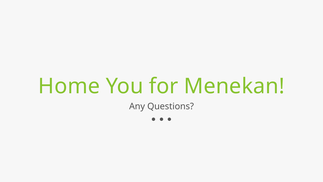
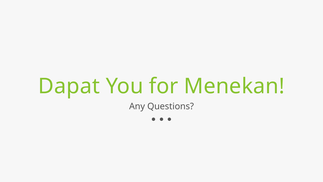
Home: Home -> Dapat
